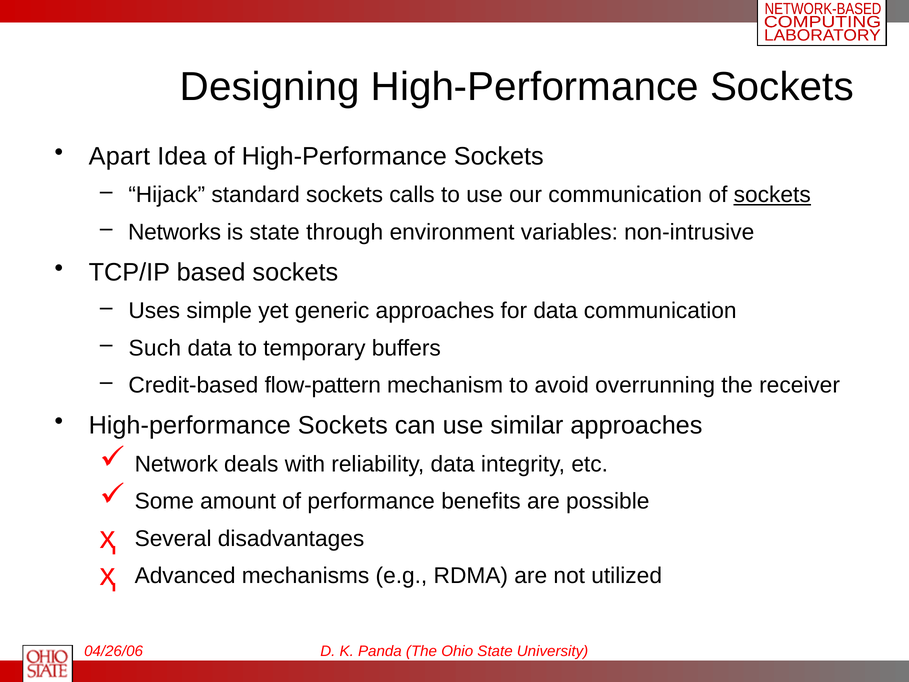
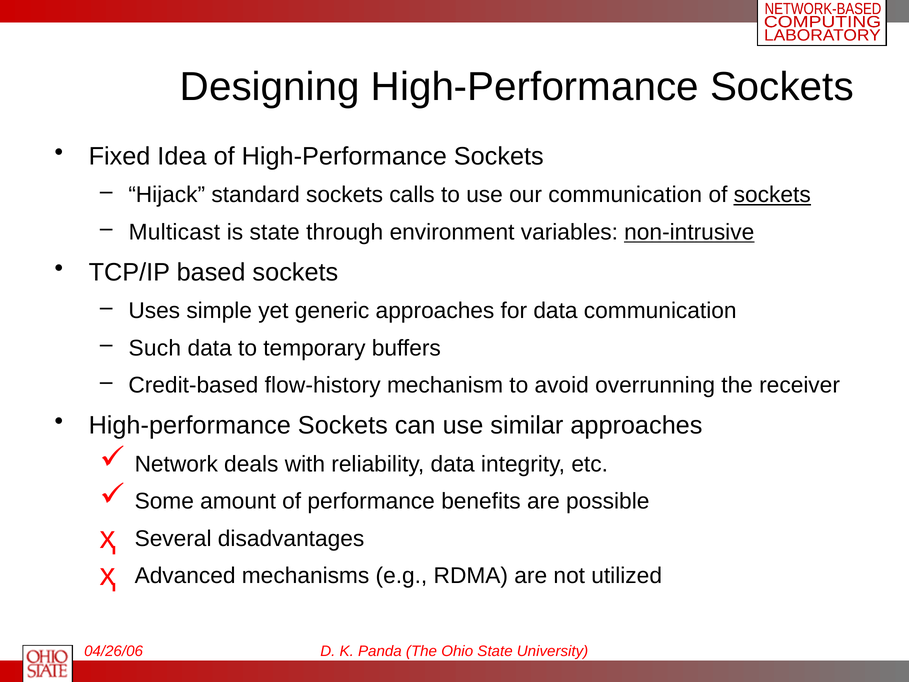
Apart: Apart -> Fixed
Networks: Networks -> Multicast
non-intrusive underline: none -> present
flow-pattern: flow-pattern -> flow-history
